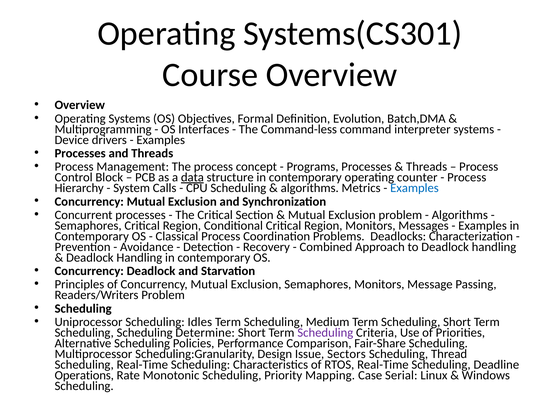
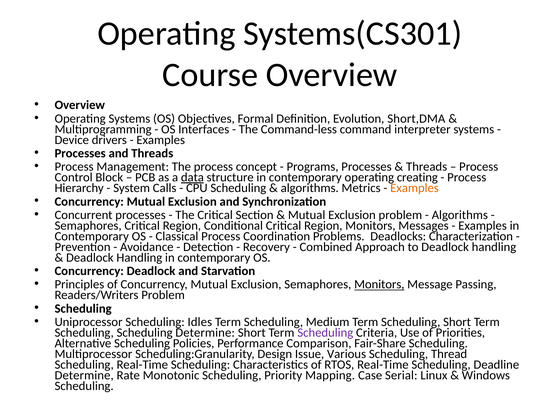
Batch,DMA: Batch,DMA -> Short,DMA
counter: counter -> creating
Examples at (415, 188) colour: blue -> orange
Monitors at (379, 284) underline: none -> present
Sectors: Sectors -> Various
Operations at (84, 375): Operations -> Determine
